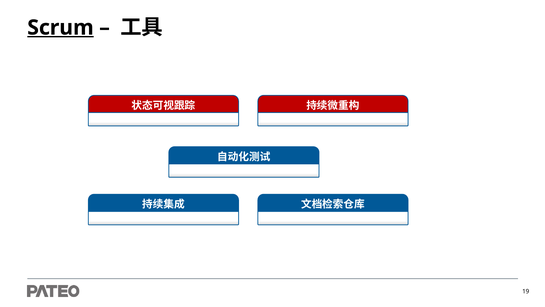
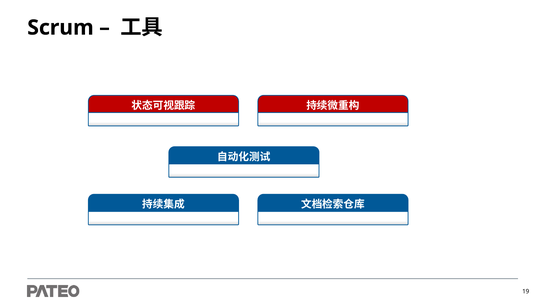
Scrum underline: present -> none
